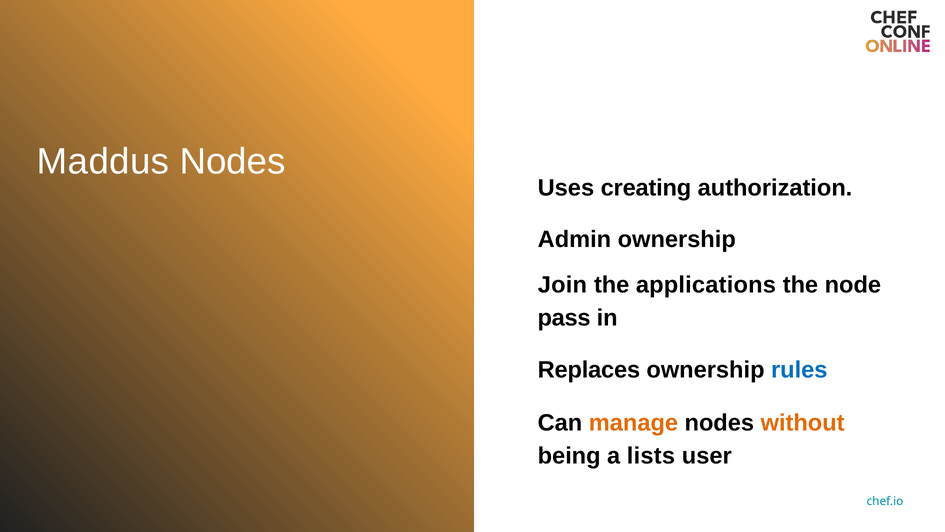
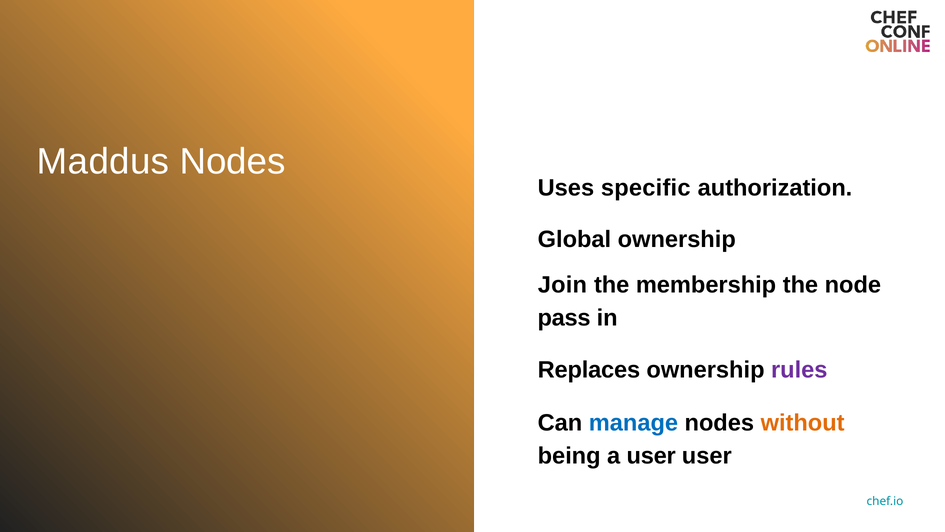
creating: creating -> specific
Admin: Admin -> Global
applications: applications -> membership
rules colour: blue -> purple
manage colour: orange -> blue
a lists: lists -> user
